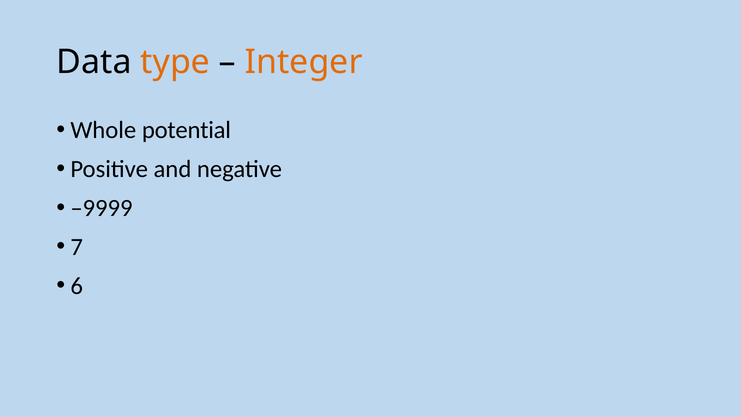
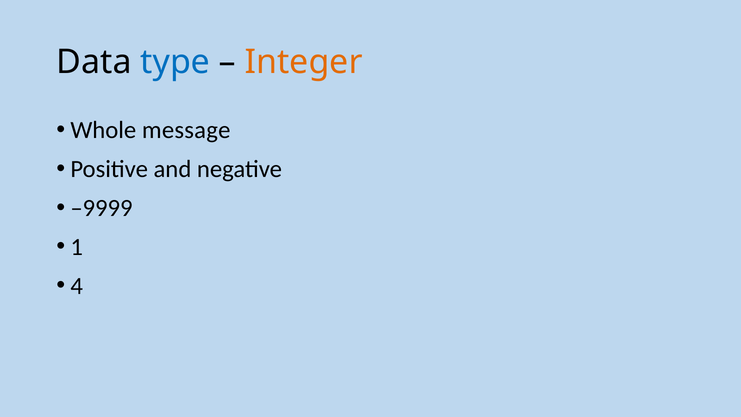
type colour: orange -> blue
potential: potential -> message
7: 7 -> 1
6: 6 -> 4
